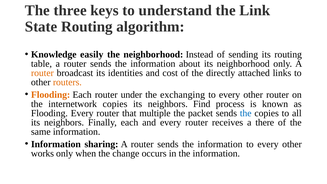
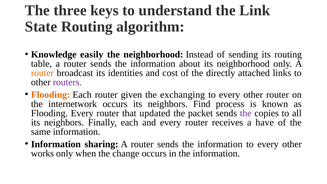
routers colour: orange -> purple
under: under -> given
internetwork copies: copies -> occurs
multiple: multiple -> updated
the at (246, 113) colour: blue -> purple
there: there -> have
